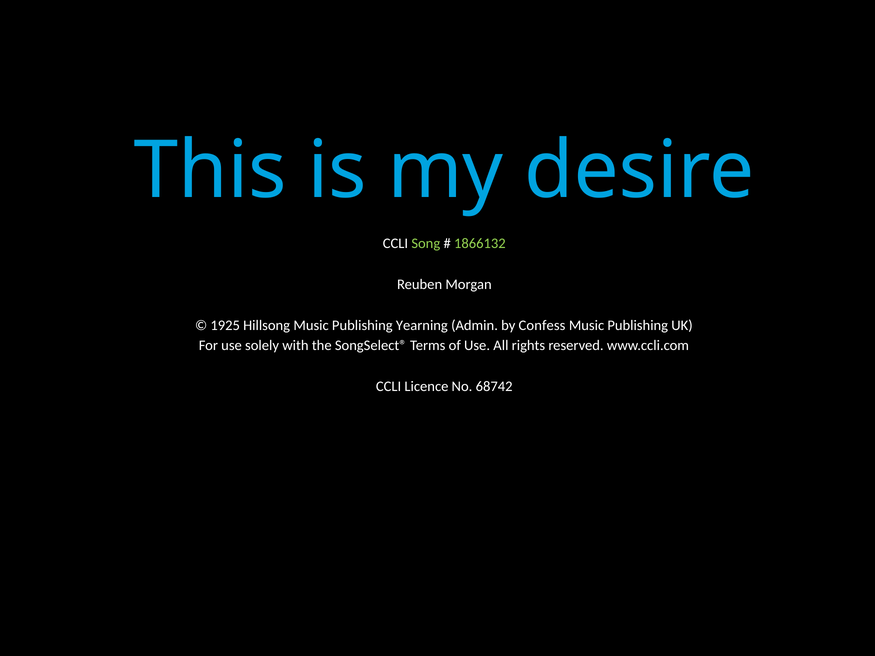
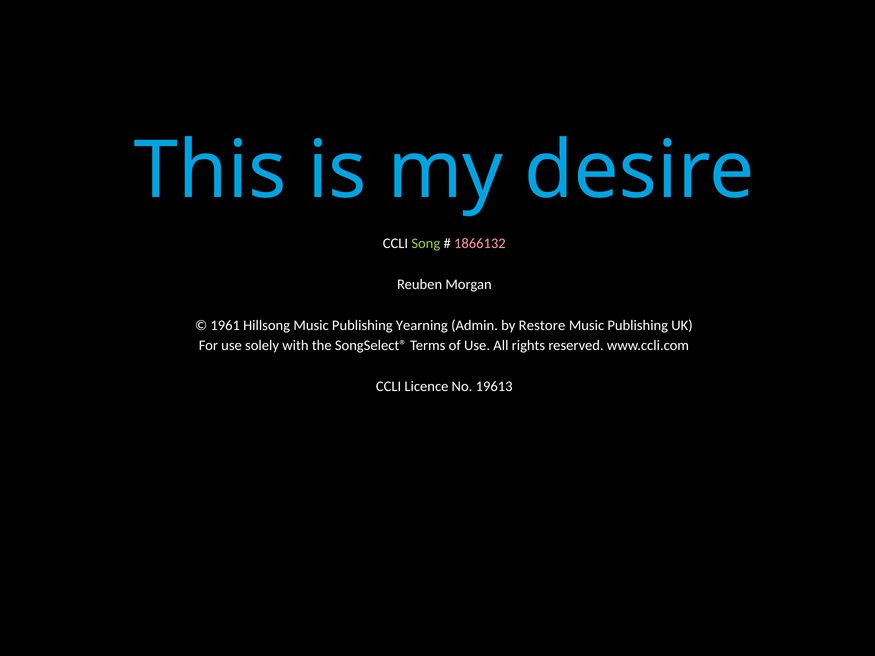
1866132 colour: light green -> pink
1925: 1925 -> 1961
Confess: Confess -> Restore
68742: 68742 -> 19613
